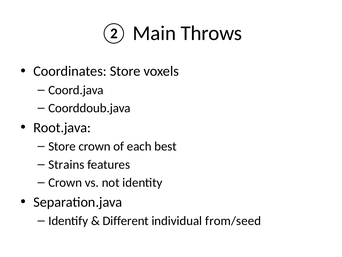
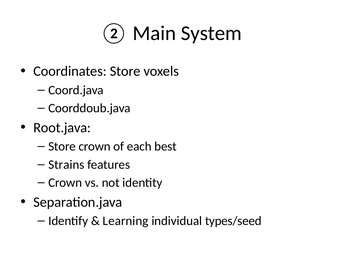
Throws: Throws -> System
Different: Different -> Learning
from/seed: from/seed -> types/seed
